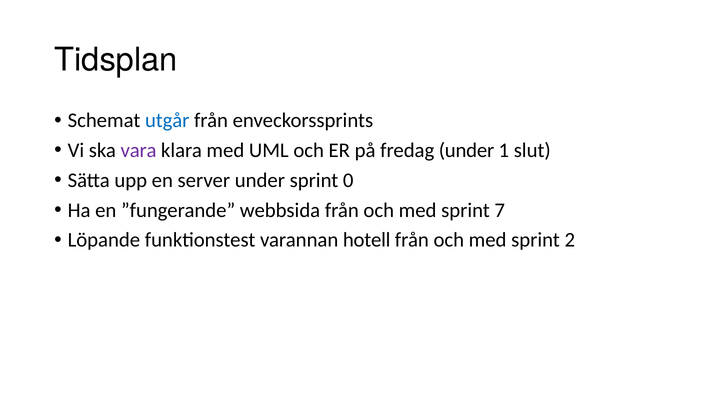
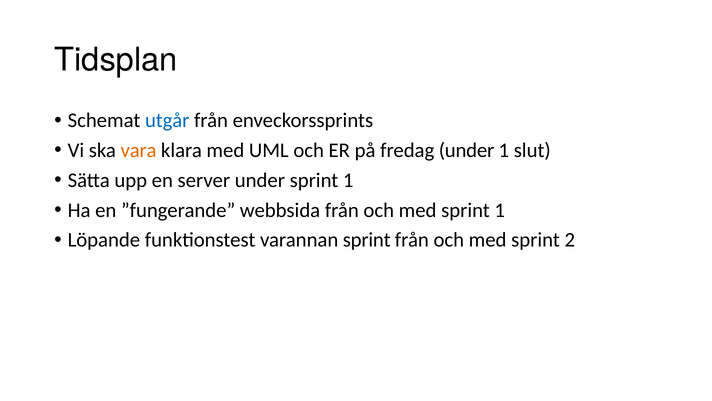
vara colour: purple -> orange
under sprint 0: 0 -> 1
med sprint 7: 7 -> 1
varannan hotell: hotell -> sprint
